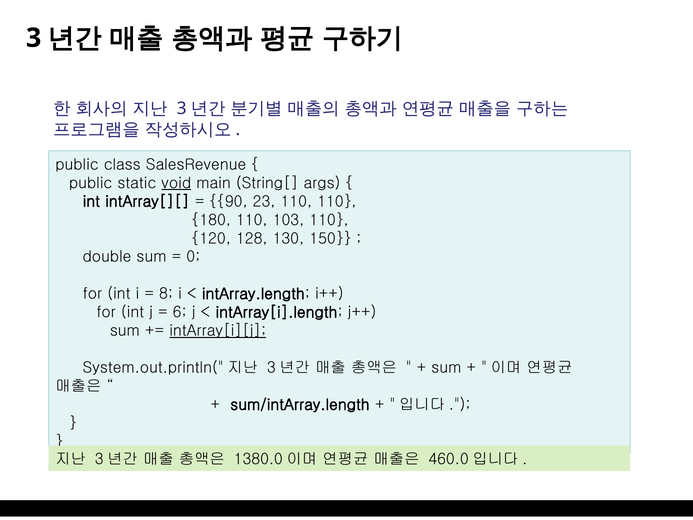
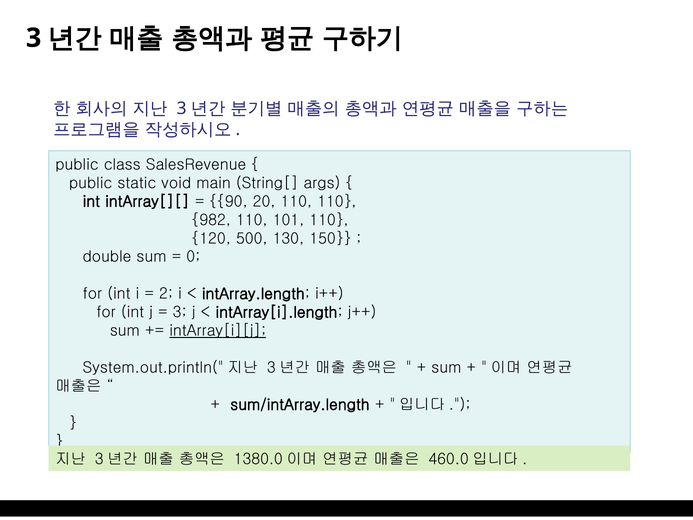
void underline: present -> none
23: 23 -> 20
180: 180 -> 982
103: 103 -> 101
128: 128 -> 500
8: 8 -> 2
6 at (180, 312): 6 -> 3
